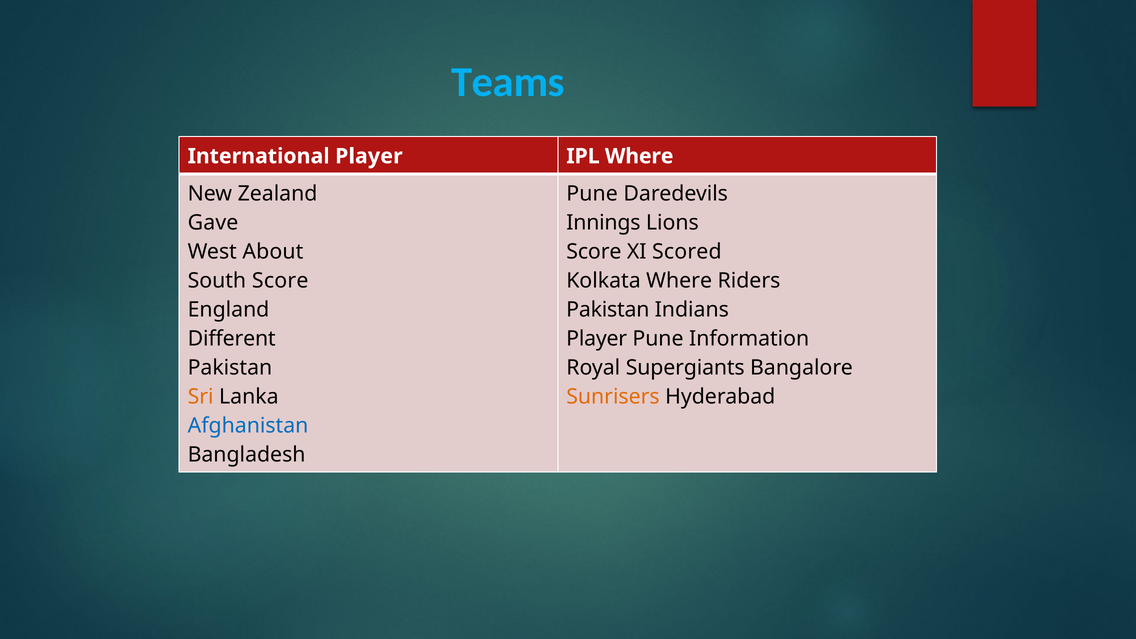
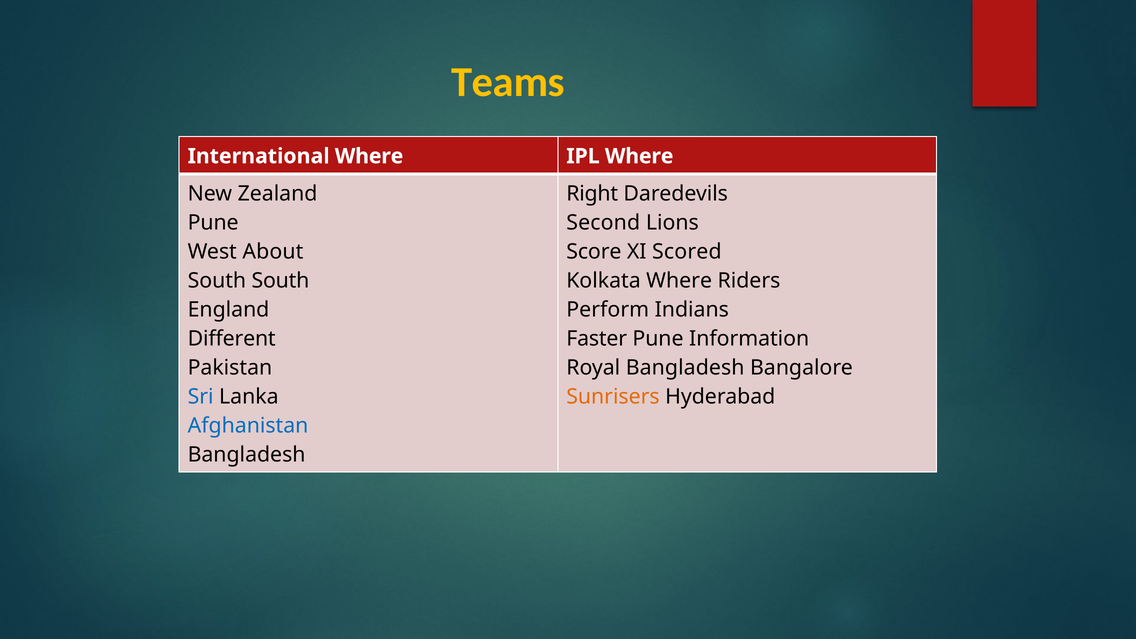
Teams colour: light blue -> yellow
International Player: Player -> Where
Pune at (592, 194): Pune -> Right
Gave at (213, 223): Gave -> Pune
Innings: Innings -> Second
South Score: Score -> South
Pakistan at (608, 310): Pakistan -> Perform
Player at (597, 339): Player -> Faster
Royal Supergiants: Supergiants -> Bangladesh
Sri colour: orange -> blue
